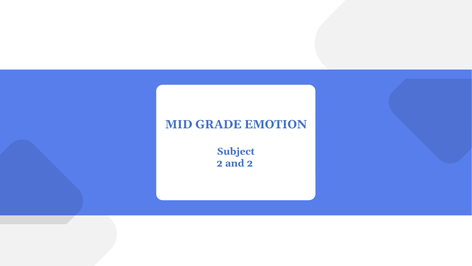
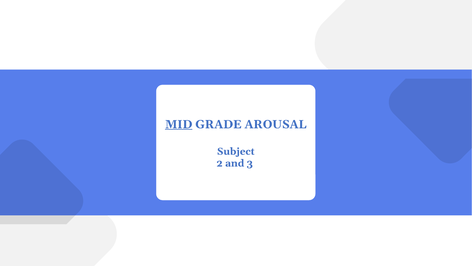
MID underline: none -> present
EMOTION: EMOTION -> AROUSAL
and 2: 2 -> 3
